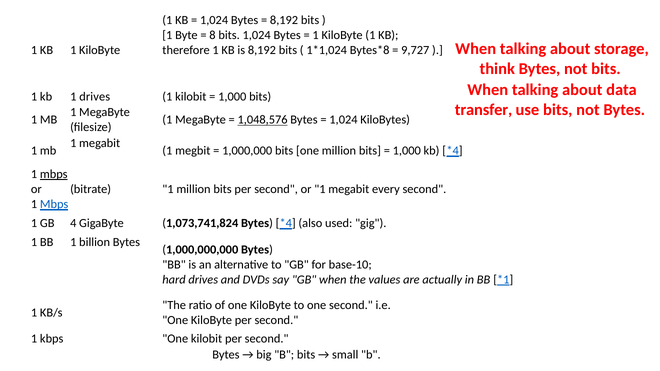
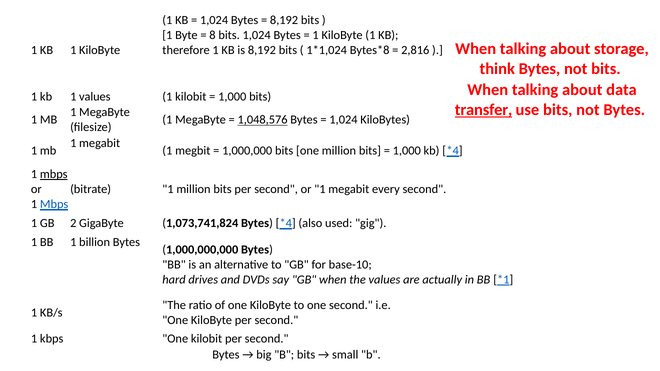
9,727: 9,727 -> 2,816
1 drives: drives -> values
transfer underline: none -> present
4: 4 -> 2
